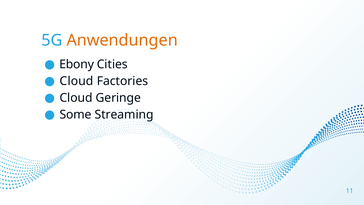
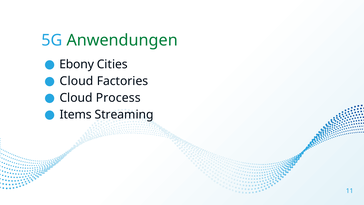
Anwendungen colour: orange -> green
Geringe: Geringe -> Process
Some: Some -> Items
